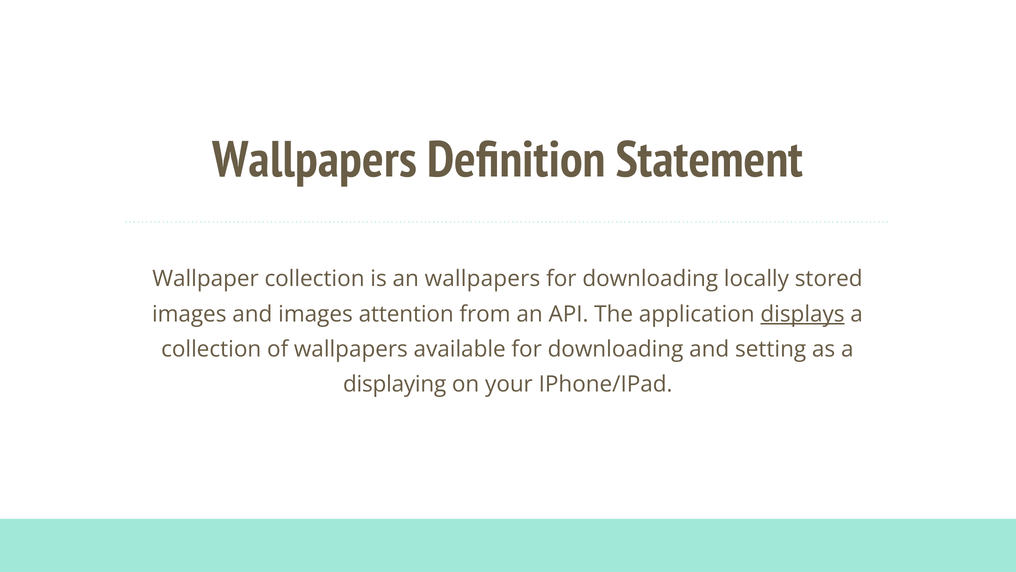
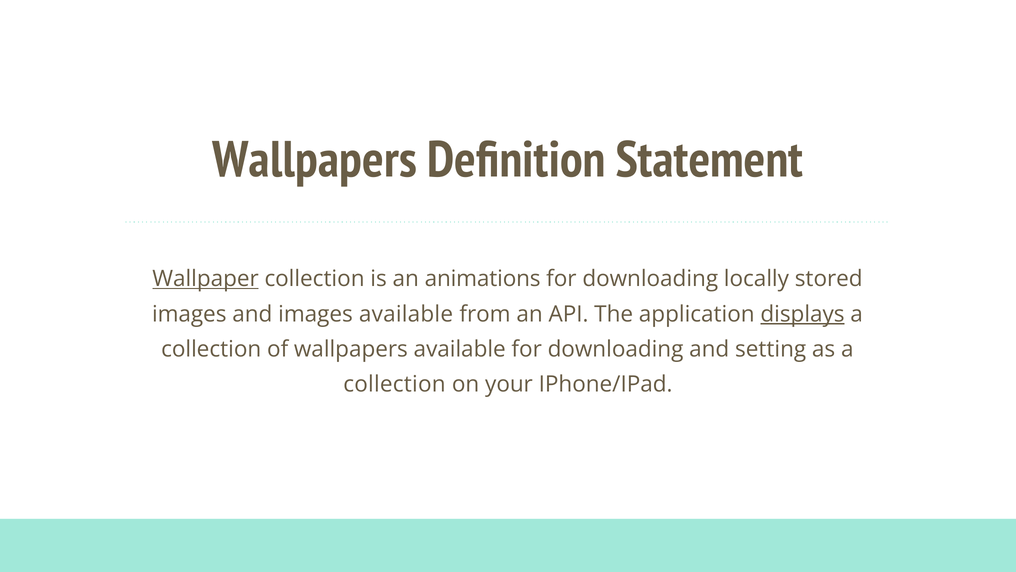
Wallpaper underline: none -> present
an wallpapers: wallpapers -> animations
images attention: attention -> available
displaying at (395, 384): displaying -> collection
